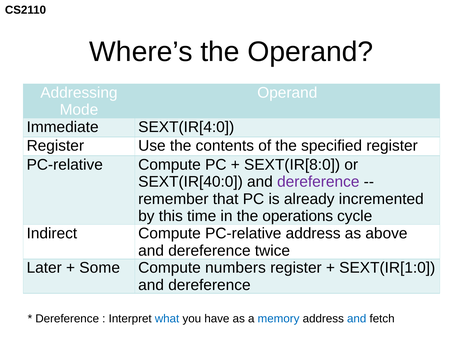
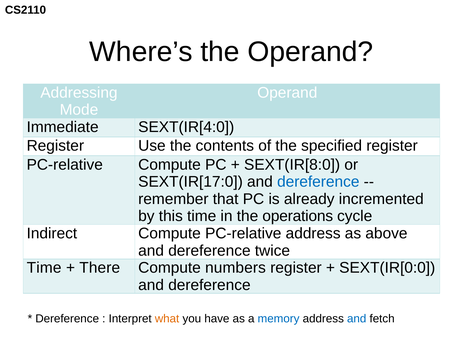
SEXT(IR[40:0: SEXT(IR[40:0 -> SEXT(IR[17:0
dereference at (318, 182) colour: purple -> blue
Later at (44, 268): Later -> Time
Some: Some -> There
SEXT(IR[1:0: SEXT(IR[1:0 -> SEXT(IR[0:0
what colour: blue -> orange
